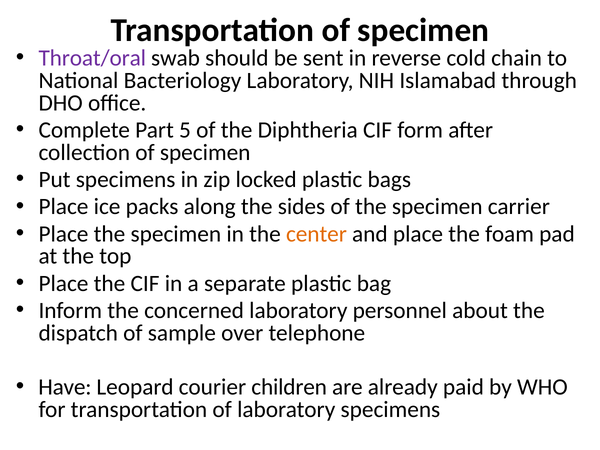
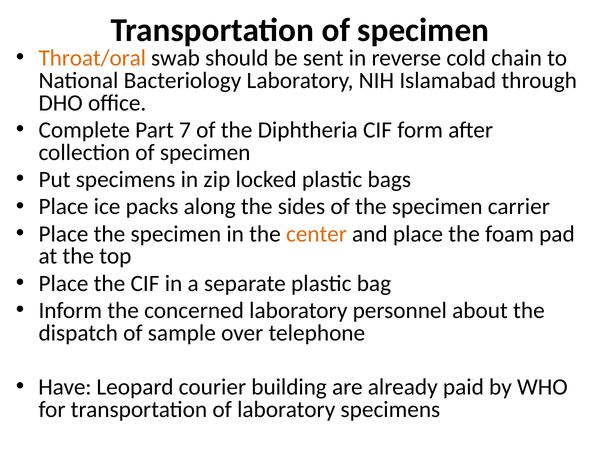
Throat/oral colour: purple -> orange
5: 5 -> 7
children: children -> building
